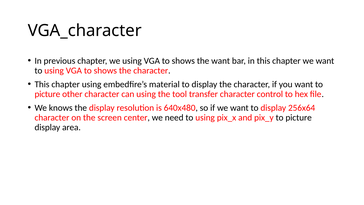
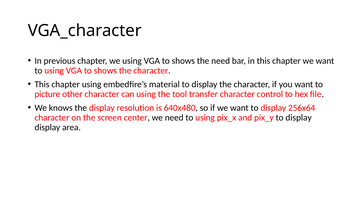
the want: want -> need
pix_y to picture: picture -> display
